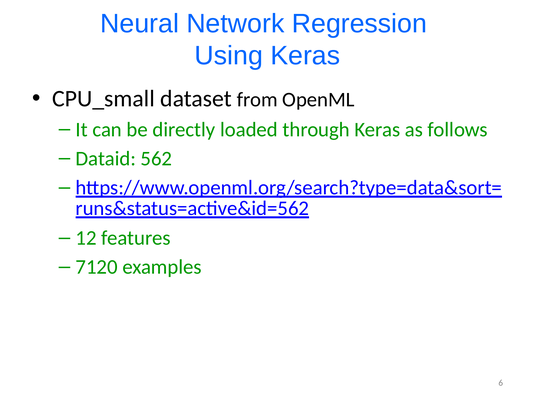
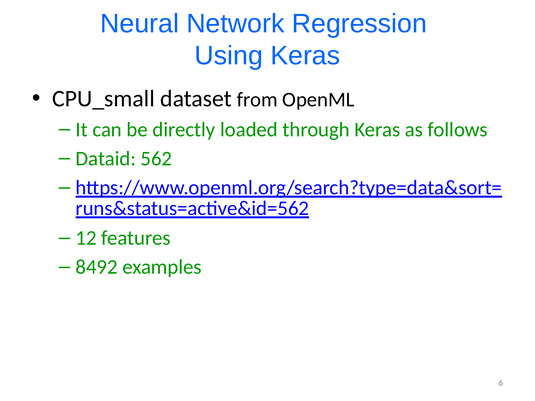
7120: 7120 -> 8492
